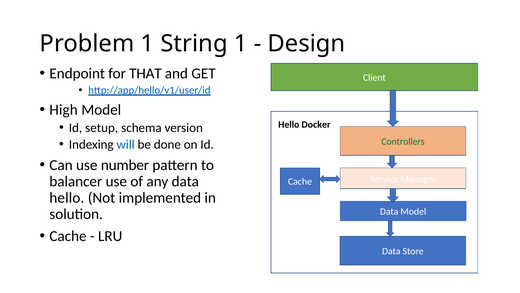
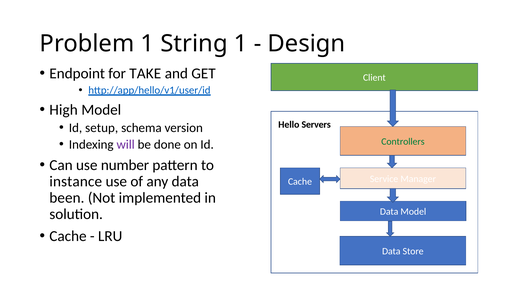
THAT: THAT -> TAKE
Docker: Docker -> Servers
will colour: blue -> purple
balancer: balancer -> instance
hello at (67, 198): hello -> been
